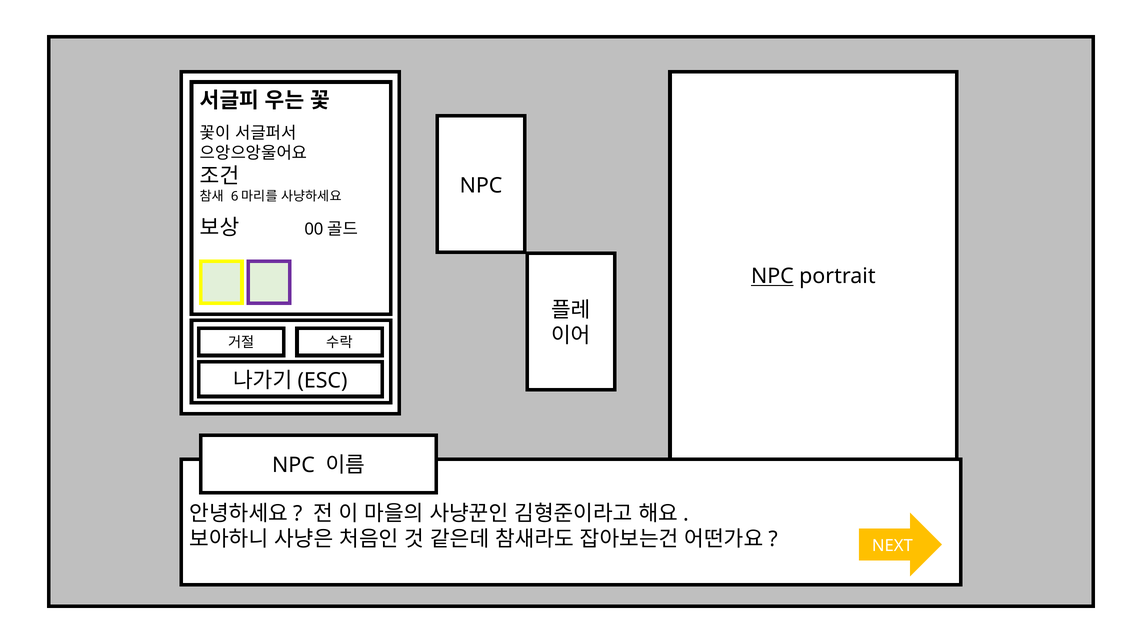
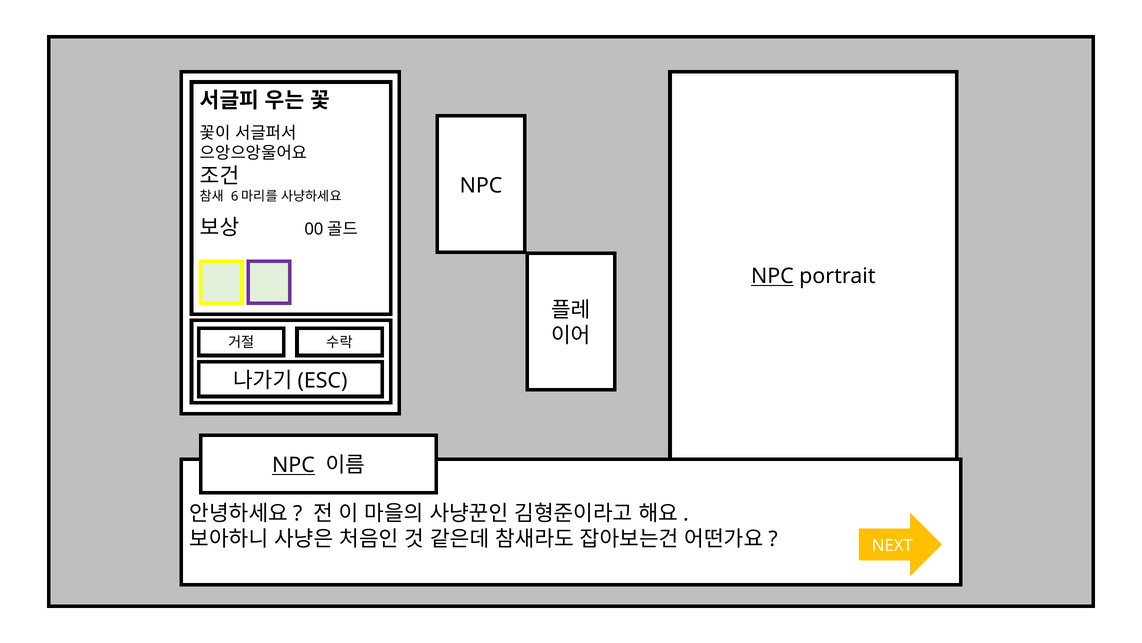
NPC at (293, 465) underline: none -> present
